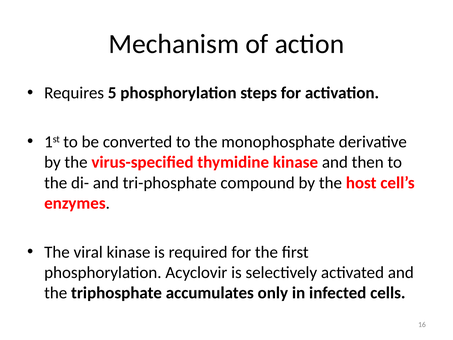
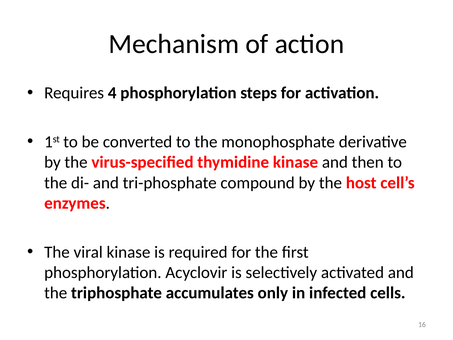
5: 5 -> 4
